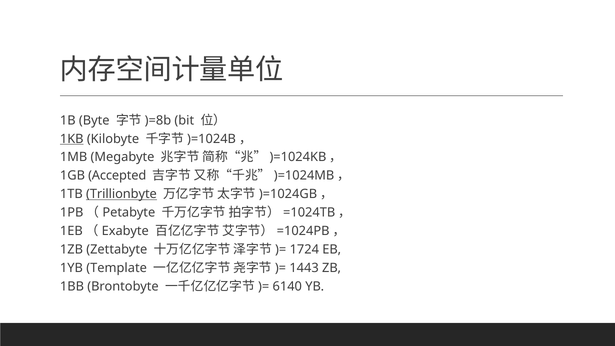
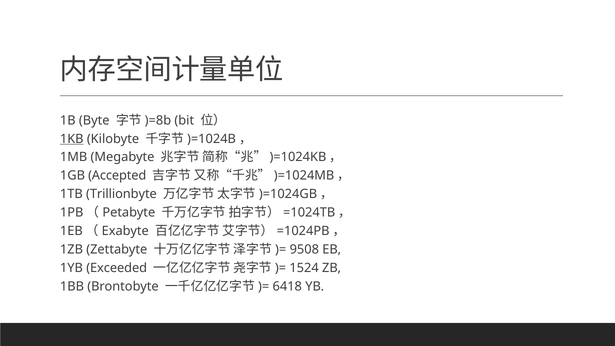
Trillionbyte underline: present -> none
1724: 1724 -> 9508
Template: Template -> Exceeded
1443: 1443 -> 1524
6140: 6140 -> 6418
